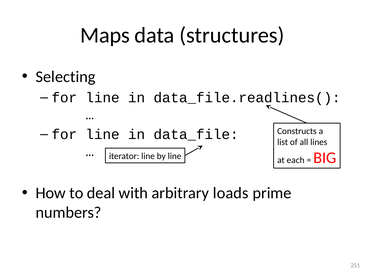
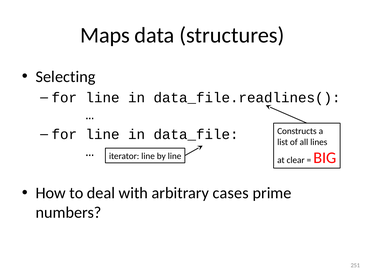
each: each -> clear
loads: loads -> cases
